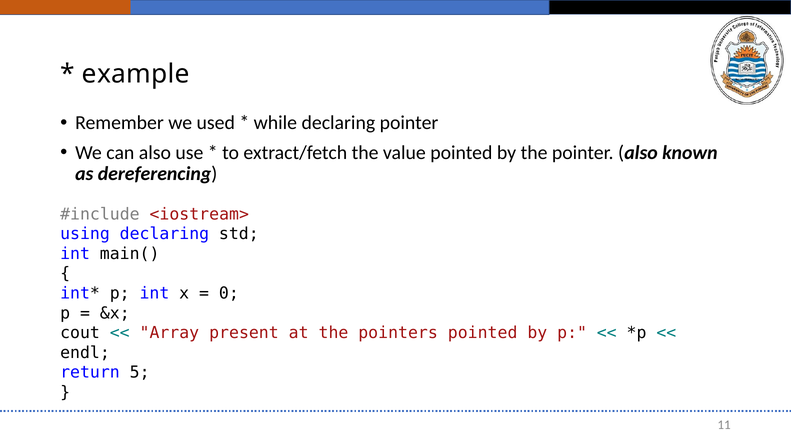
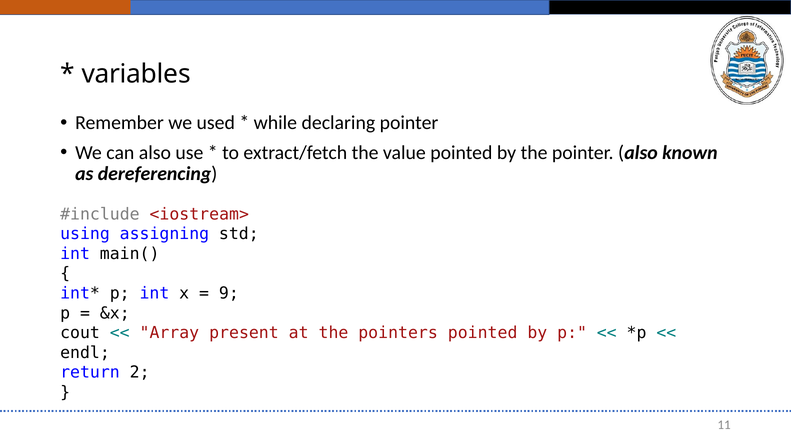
example: example -> variables
using declaring: declaring -> assigning
0: 0 -> 9
5: 5 -> 2
